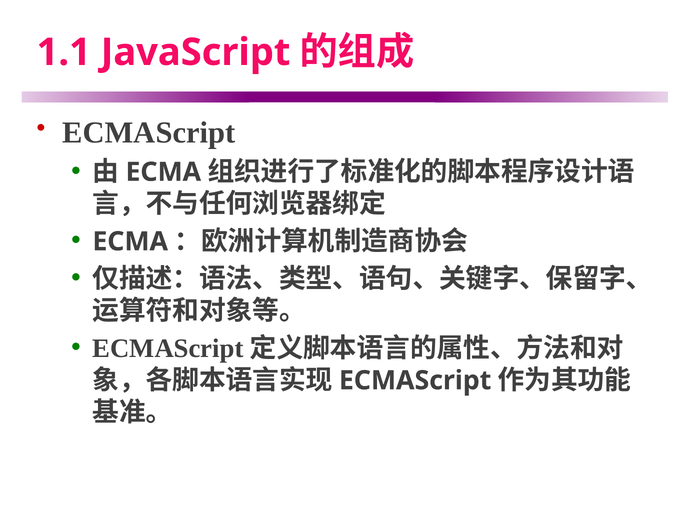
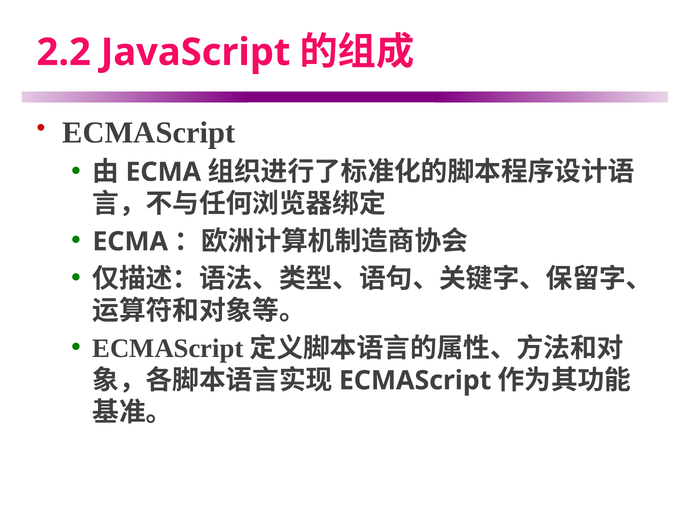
1.1: 1.1 -> 2.2
